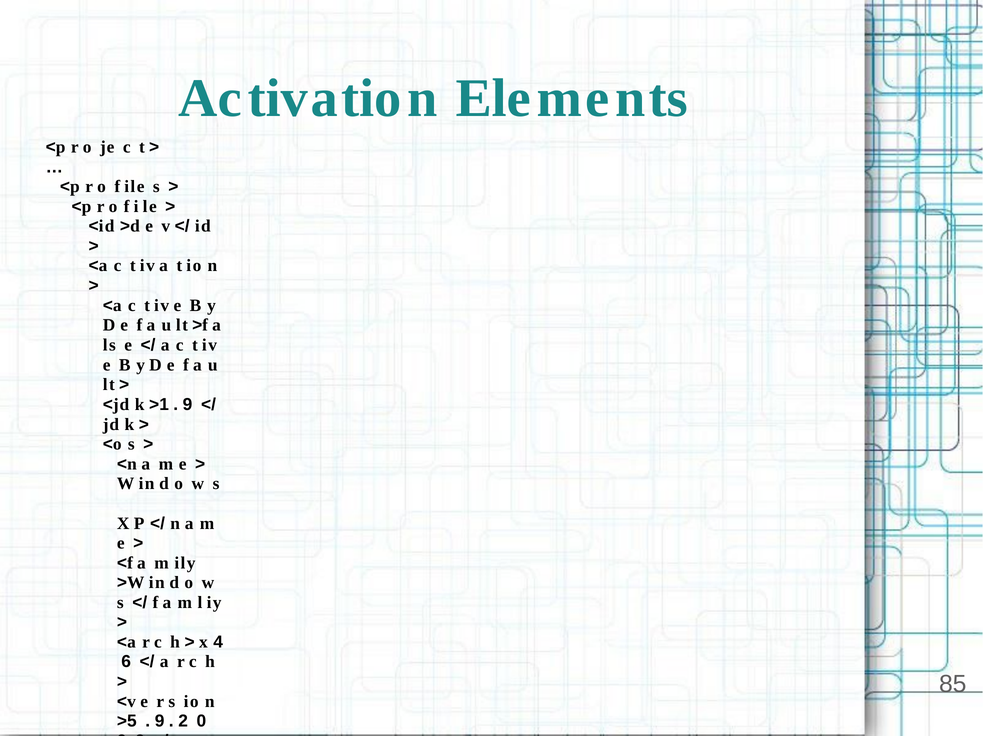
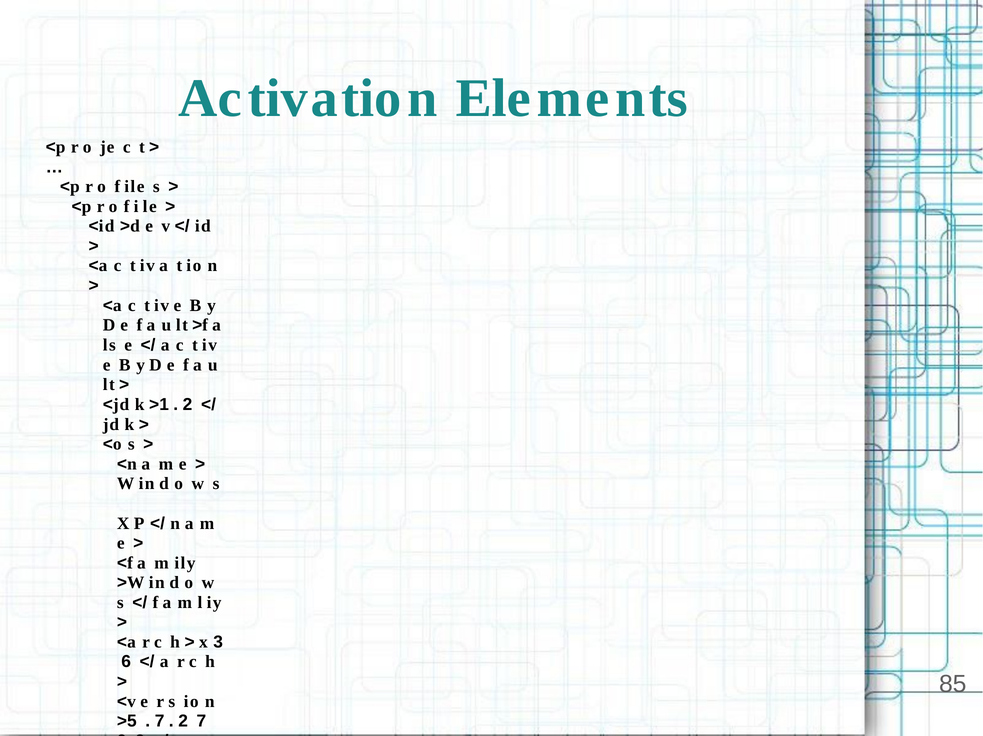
9 at (188, 405): 9 -> 2
4: 4 -> 3
9 at (160, 722): 9 -> 7
2 0: 0 -> 7
